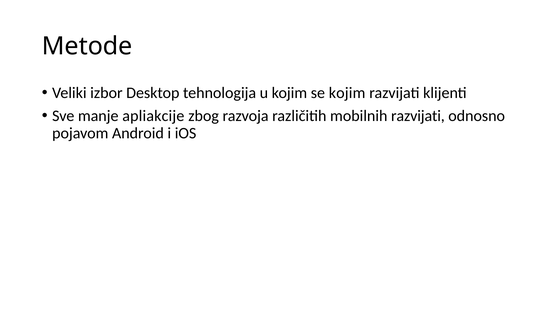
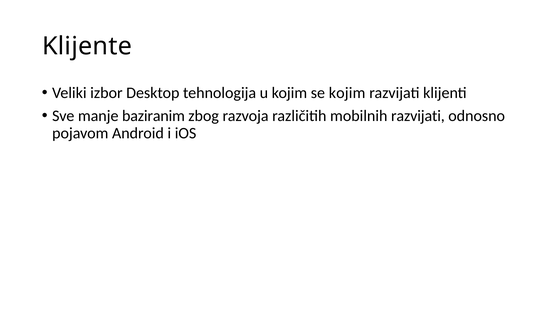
Metode: Metode -> Klijente
apliakcije: apliakcije -> baziranim
